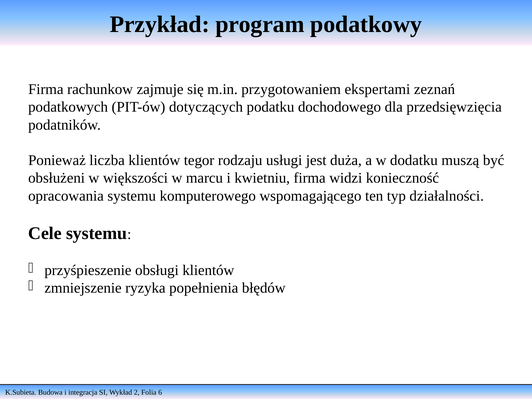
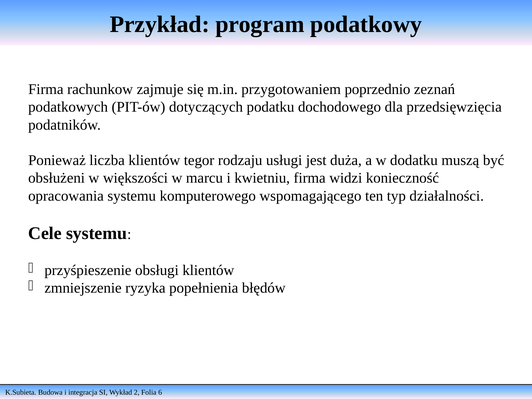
ekspertami: ekspertami -> poprzednio
